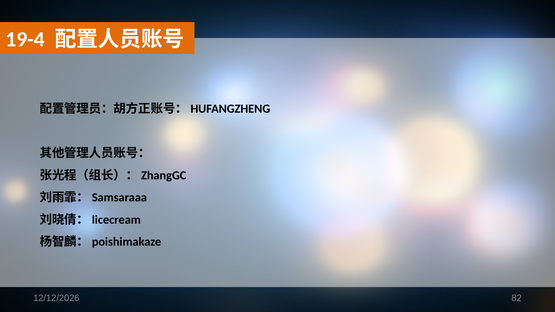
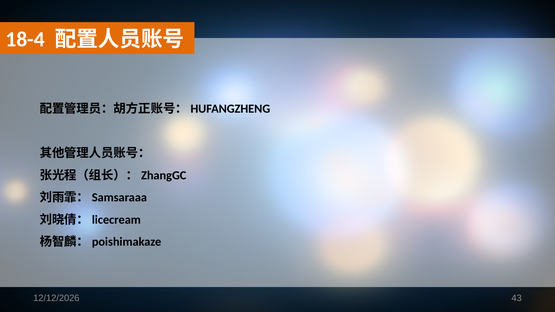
19-4: 19-4 -> 18-4
82: 82 -> 43
